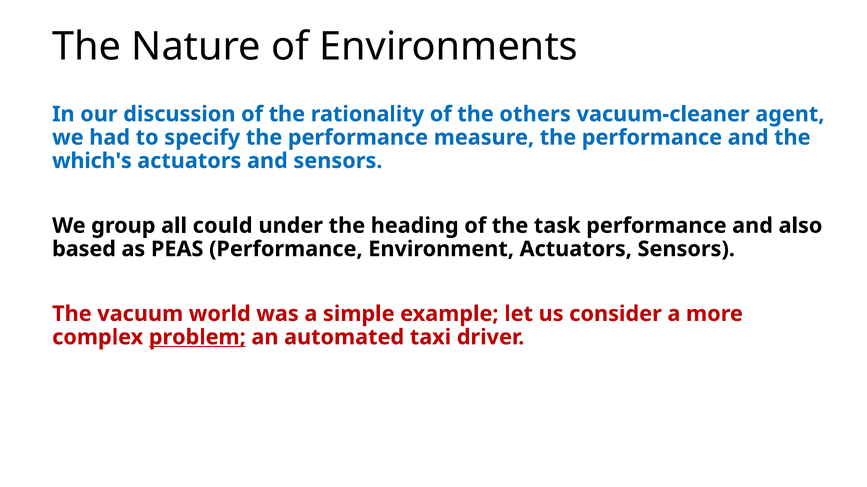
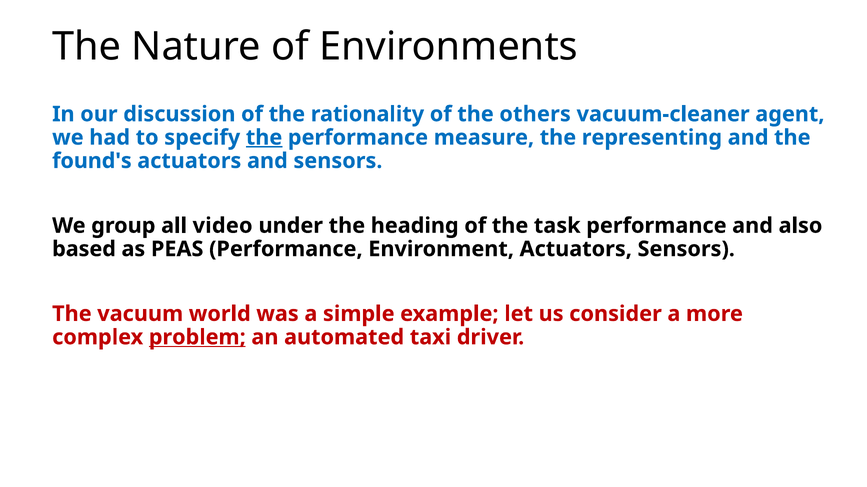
the at (264, 138) underline: none -> present
measure the performance: performance -> representing
which's: which's -> found's
could: could -> video
